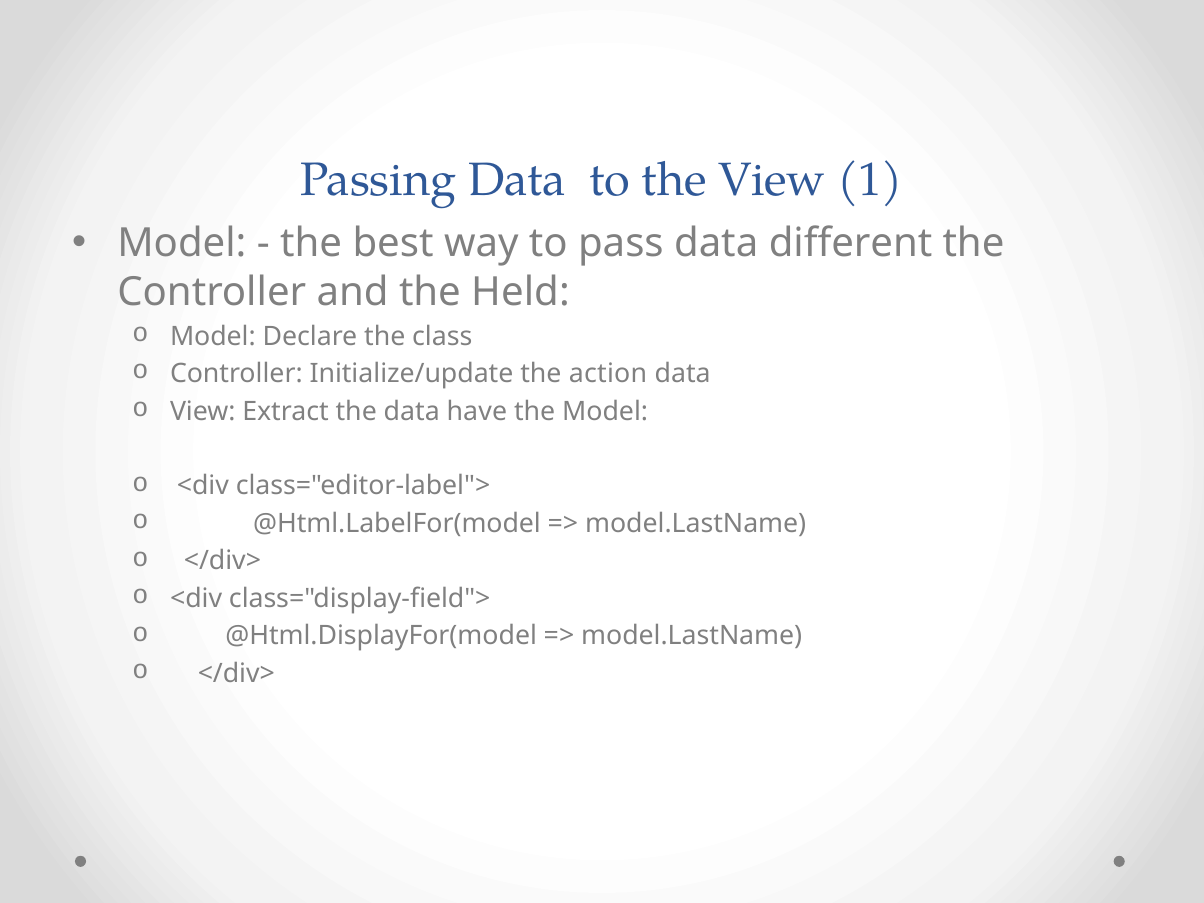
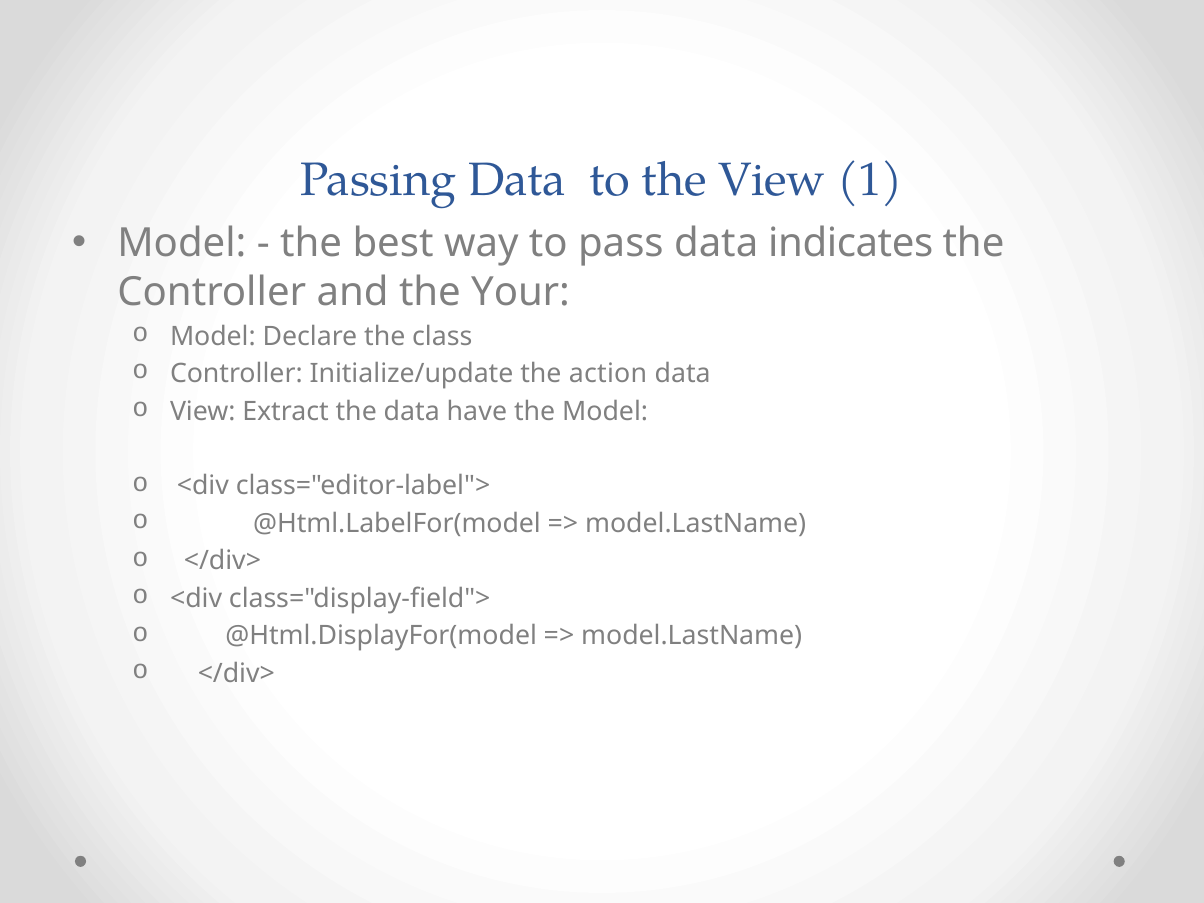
different: different -> indicates
Held: Held -> Your
